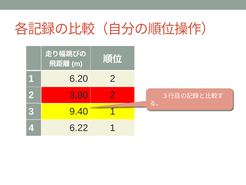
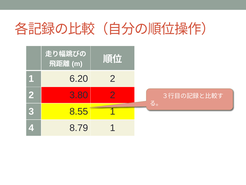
9.40: 9.40 -> 8.55
6.22: 6.22 -> 8.79
